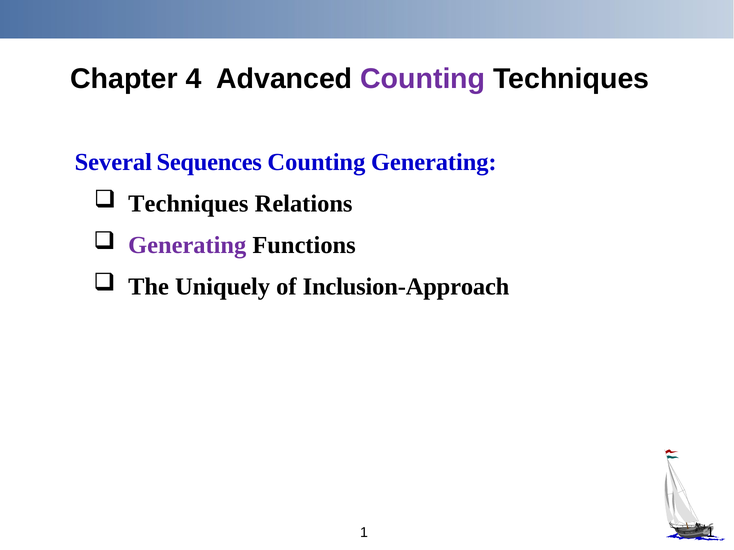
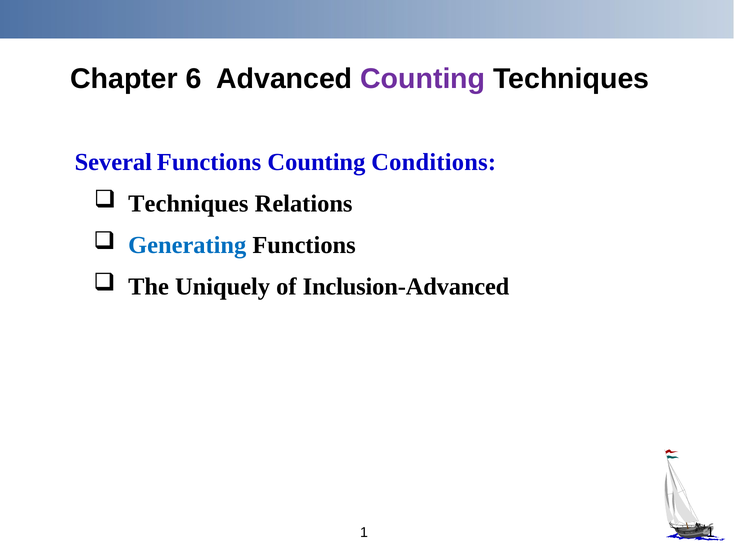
4: 4 -> 6
Several Sequences: Sequences -> Functions
Counting Generating: Generating -> Conditions
Generating at (187, 246) colour: purple -> blue
Inclusion-Approach: Inclusion-Approach -> Inclusion-Advanced
